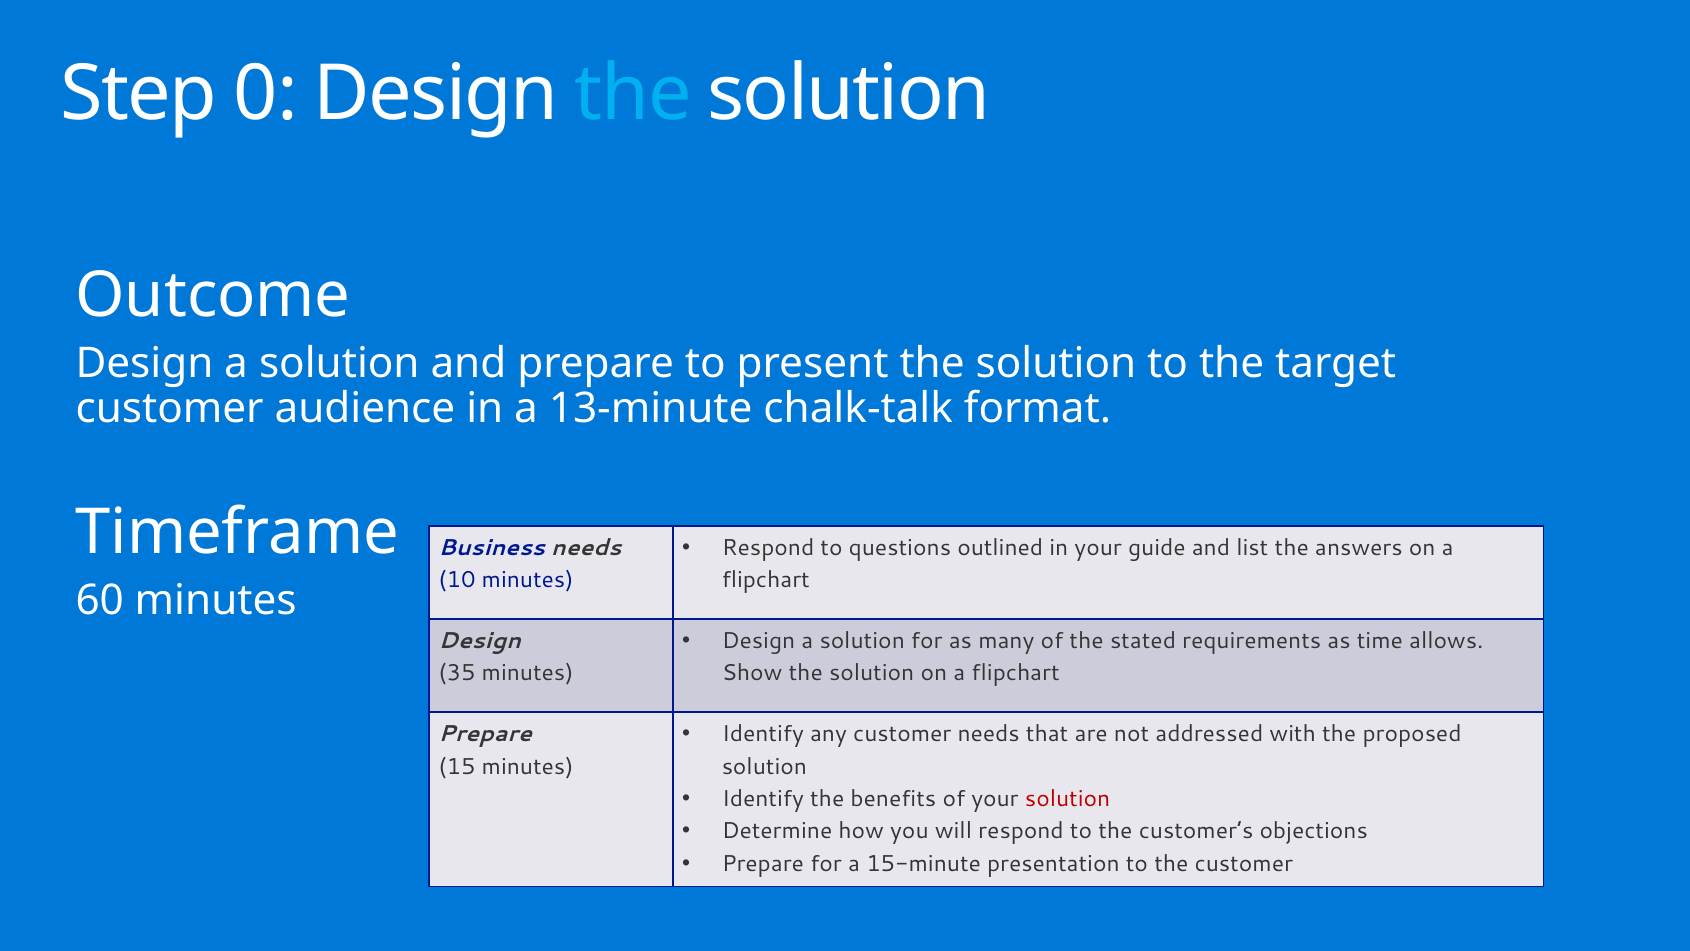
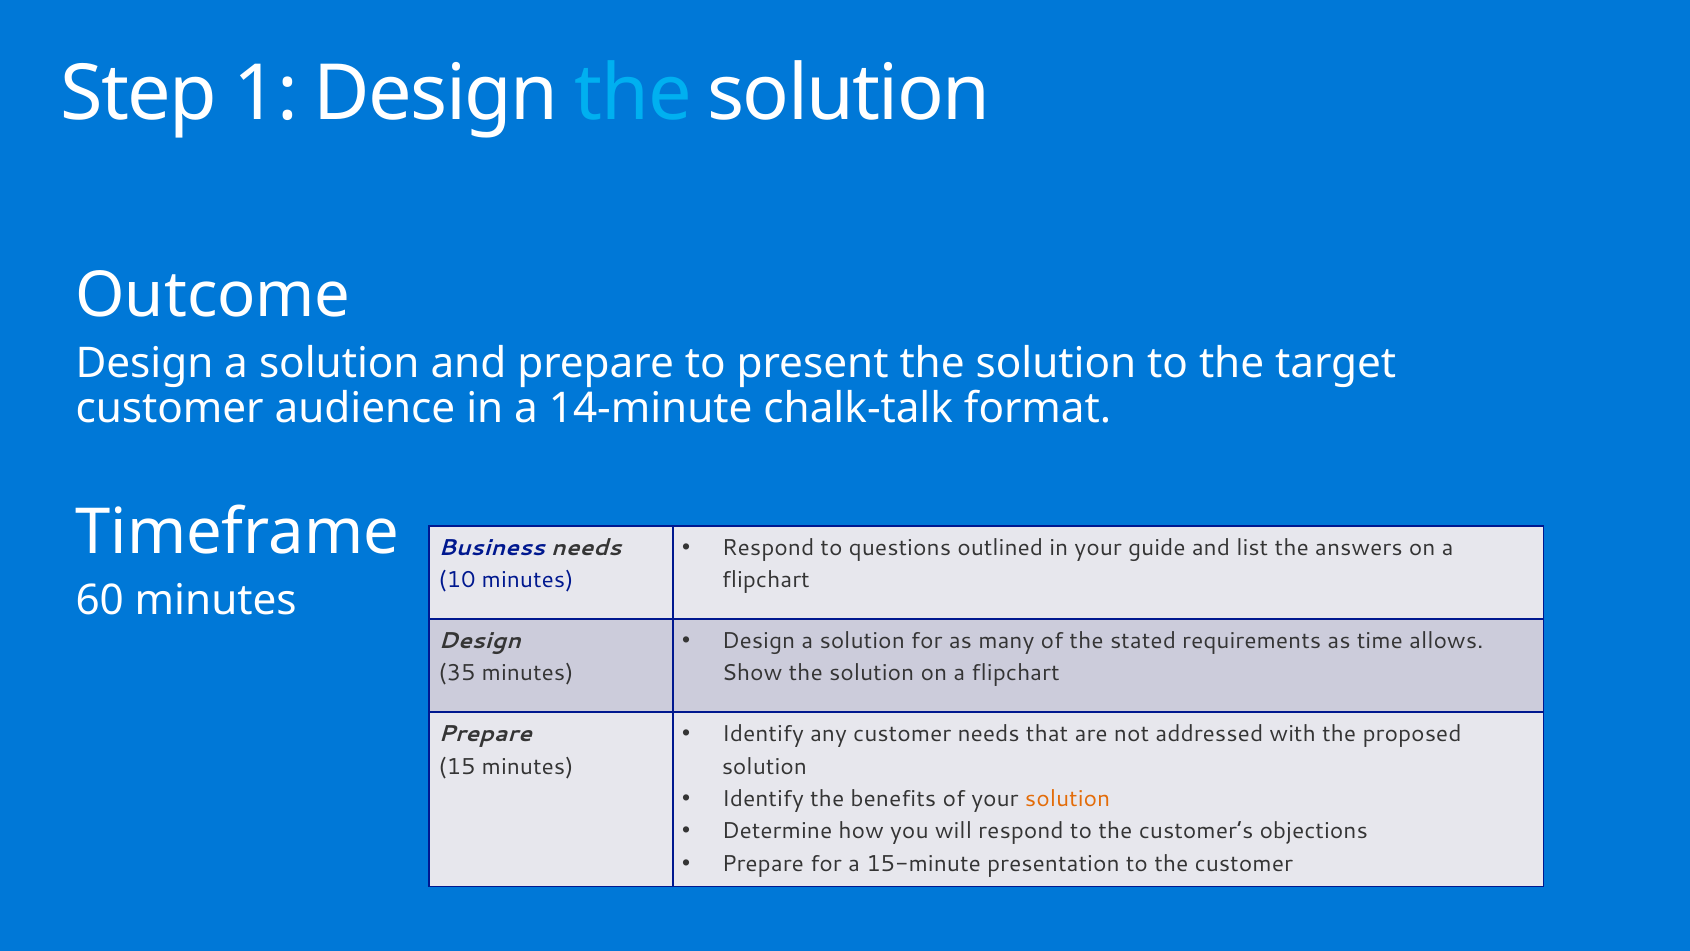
0: 0 -> 1
13-minute: 13-minute -> 14-minute
solution at (1068, 799) colour: red -> orange
